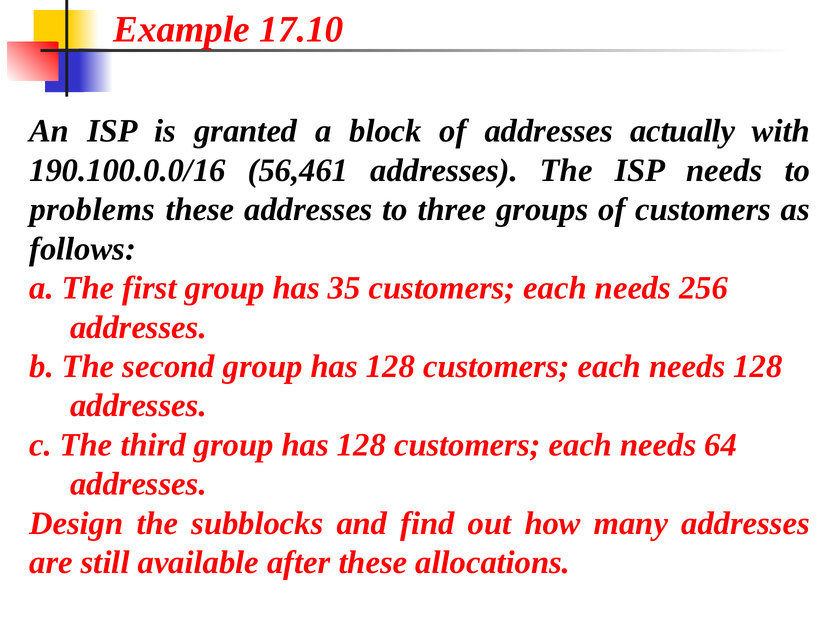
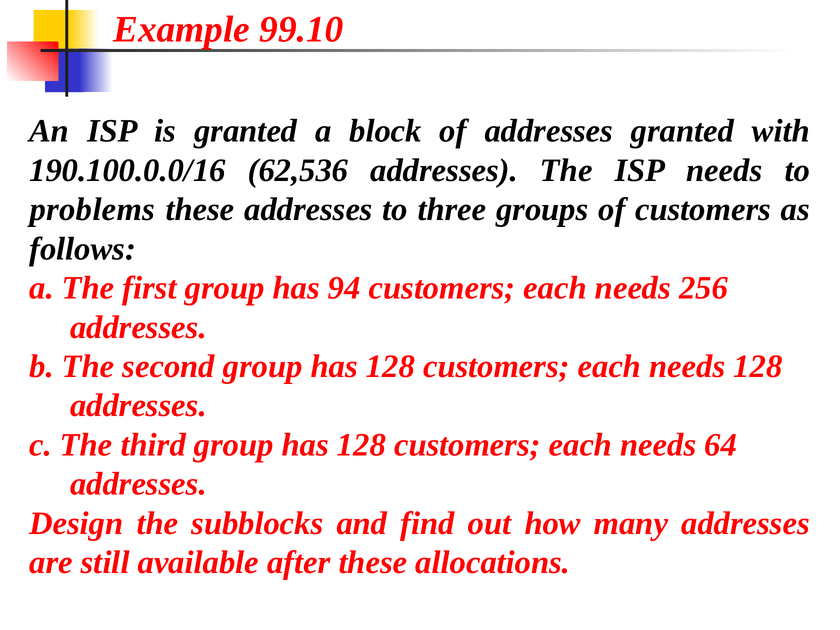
17.10: 17.10 -> 99.10
addresses actually: actually -> granted
56,461: 56,461 -> 62,536
35: 35 -> 94
